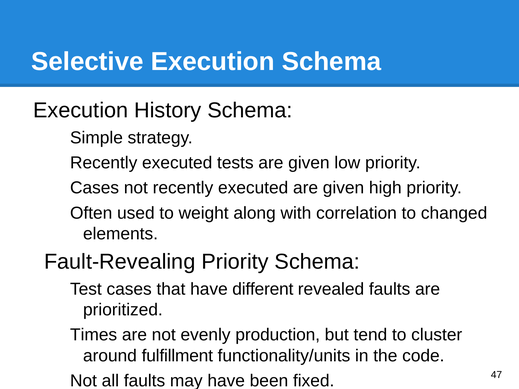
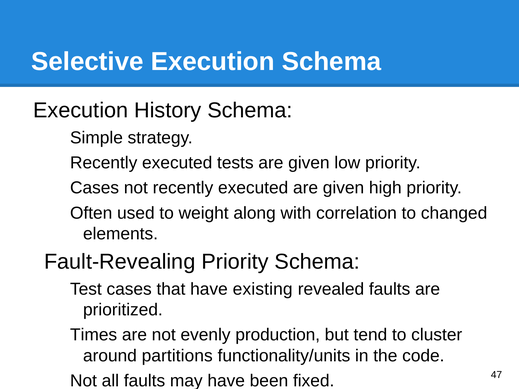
different: different -> existing
fulfillment: fulfillment -> partitions
